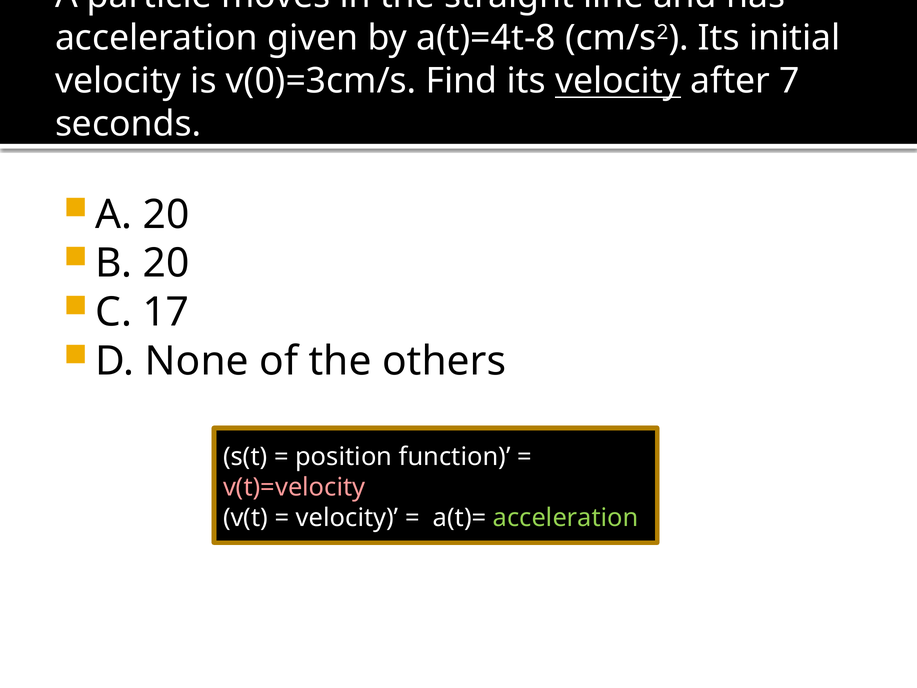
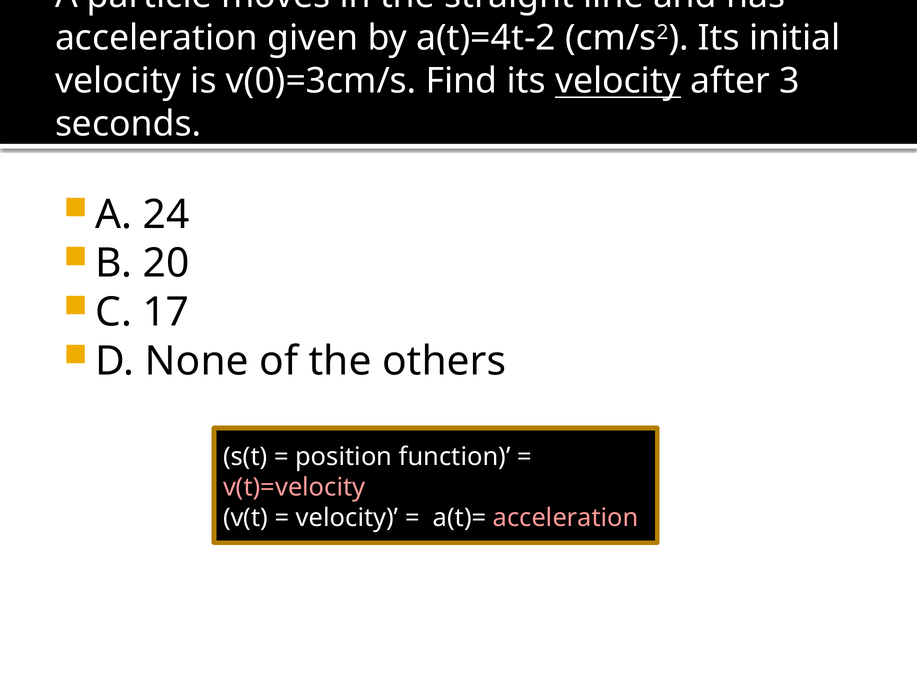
a(t)=4t-8: a(t)=4t-8 -> a(t)=4t-2
7: 7 -> 3
A 20: 20 -> 24
acceleration at (566, 518) colour: light green -> pink
